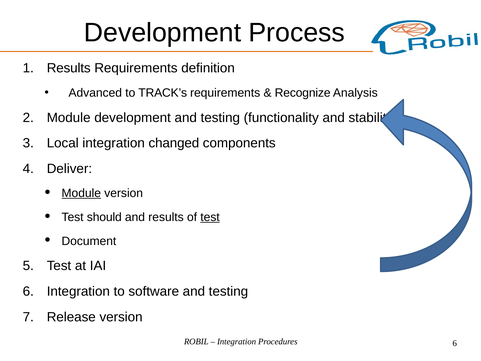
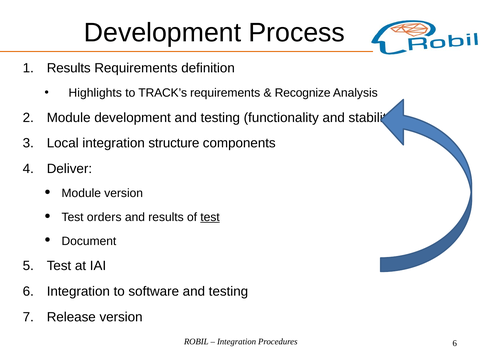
Advanced: Advanced -> Highlights
changed: changed -> structure
Module at (81, 193) underline: present -> none
should: should -> orders
